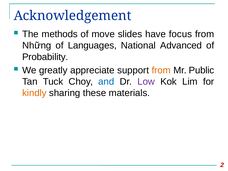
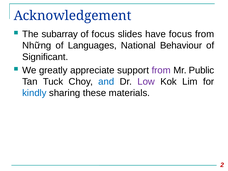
methods: methods -> subarray
of move: move -> focus
Advanced: Advanced -> Behaviour
Probability: Probability -> Significant
from at (161, 70) colour: orange -> purple
kindly colour: orange -> blue
